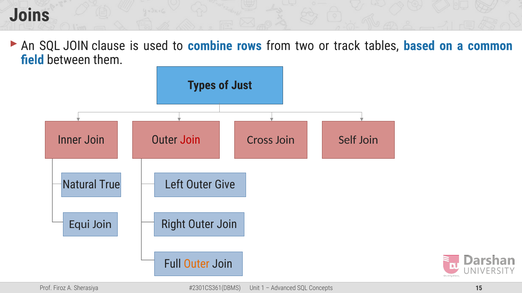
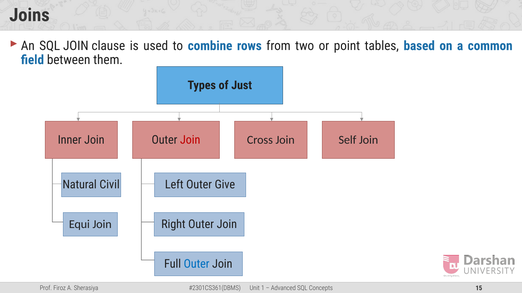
track: track -> point
True: True -> Civil
Outer at (197, 264) colour: orange -> blue
